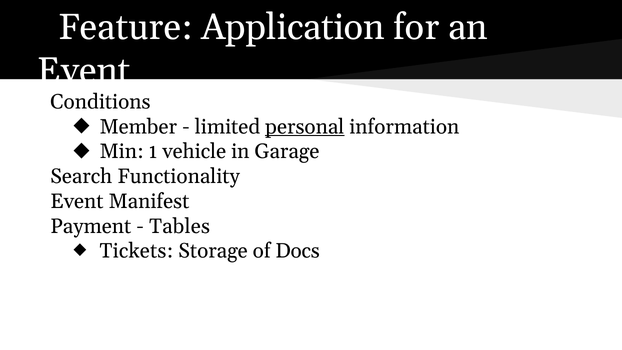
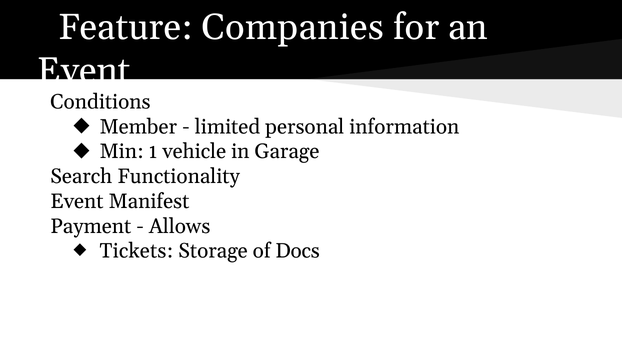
Application: Application -> Companies
personal underline: present -> none
Tables: Tables -> Allows
